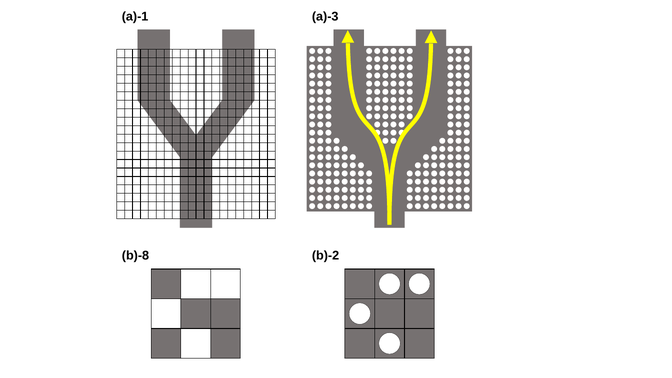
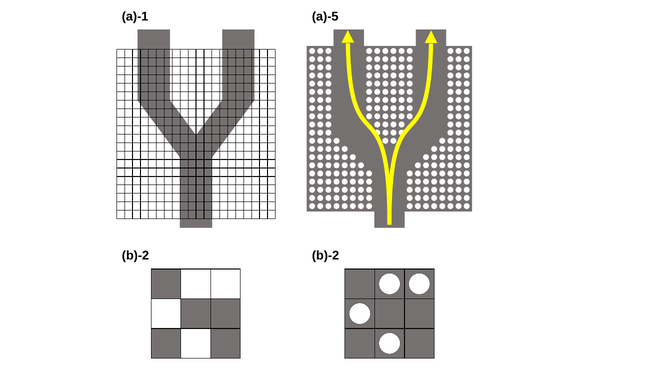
a)-3: a)-3 -> a)-5
b)-8 at (135, 256): b)-8 -> b)-2
